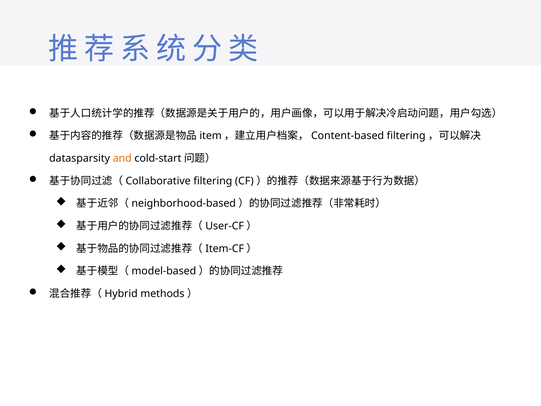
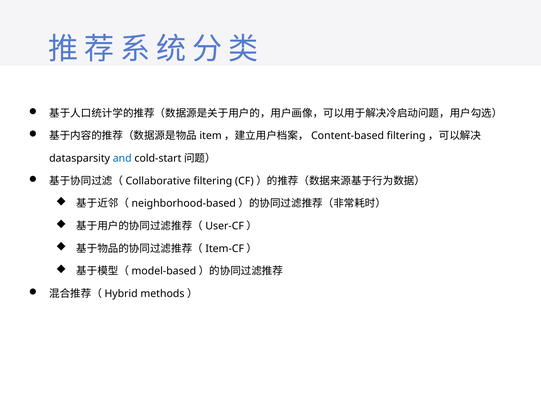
and colour: orange -> blue
